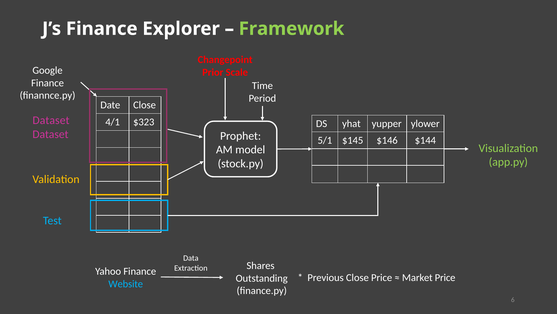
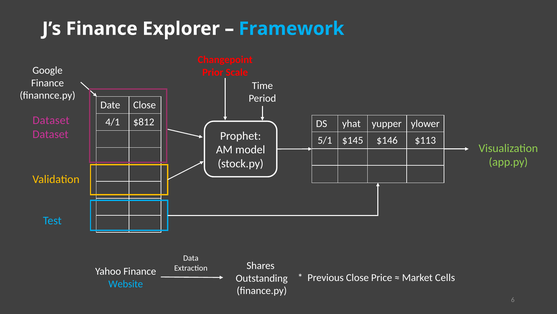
Framework colour: light green -> light blue
$323: $323 -> $812
$144: $144 -> $113
Market Price: Price -> Cells
